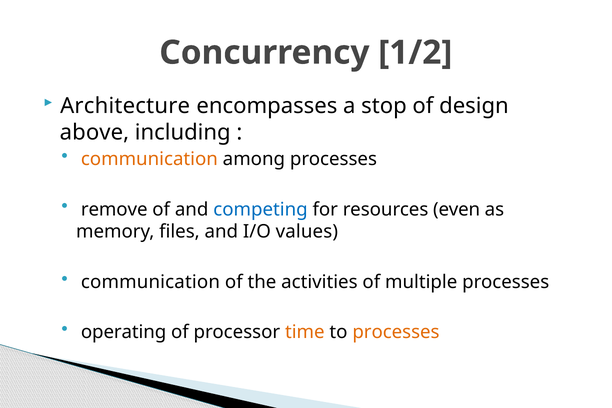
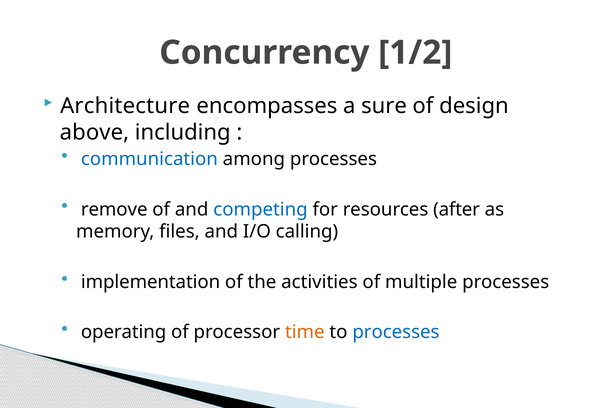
stop: stop -> sure
communication at (149, 159) colour: orange -> blue
even: even -> after
values: values -> calling
communication at (150, 282): communication -> implementation
processes at (396, 332) colour: orange -> blue
